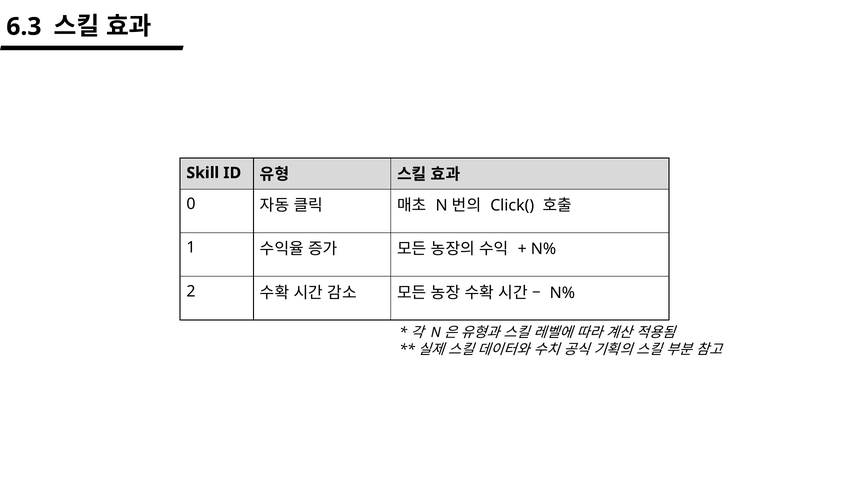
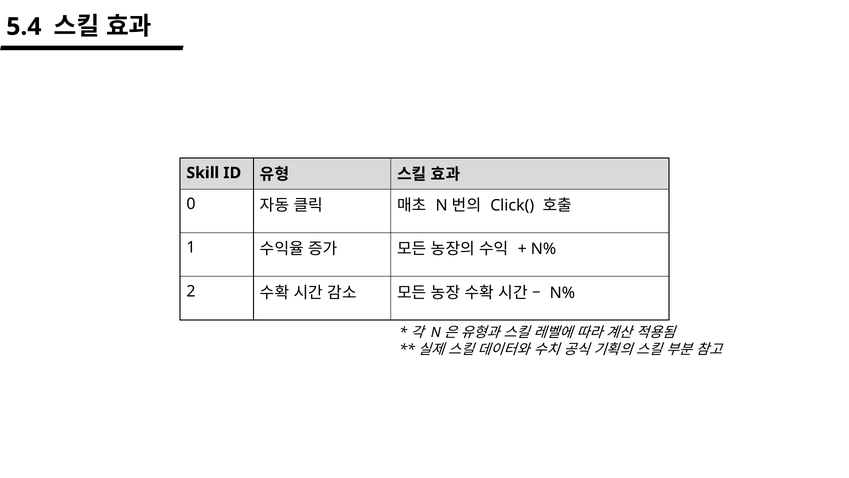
6.3: 6.3 -> 5.4
